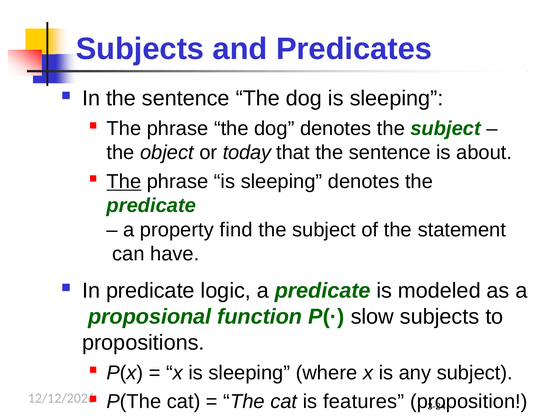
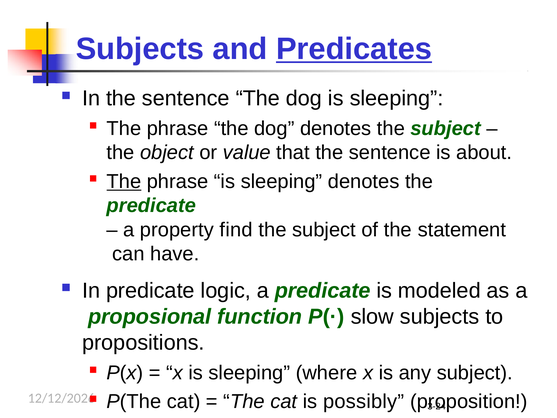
Predicates underline: none -> present
today: today -> value
features: features -> possibly
